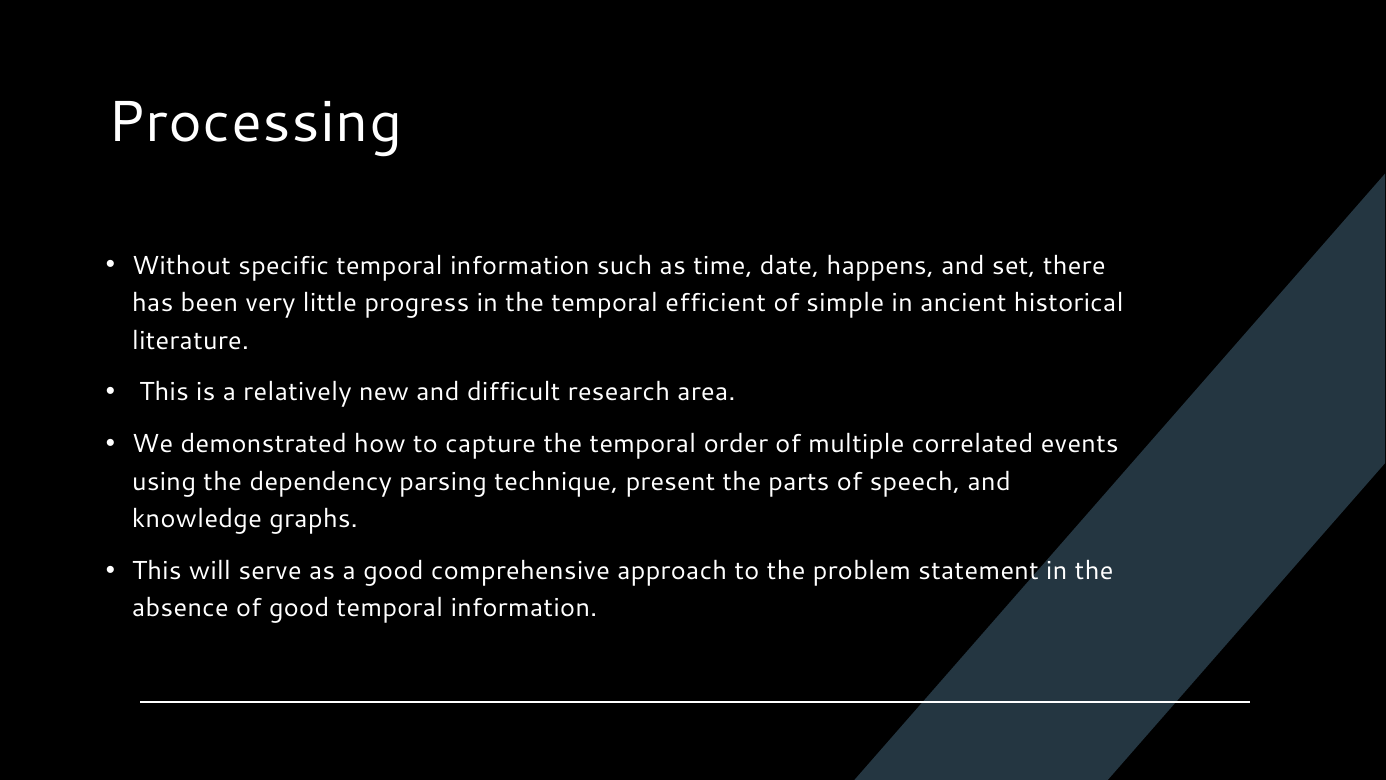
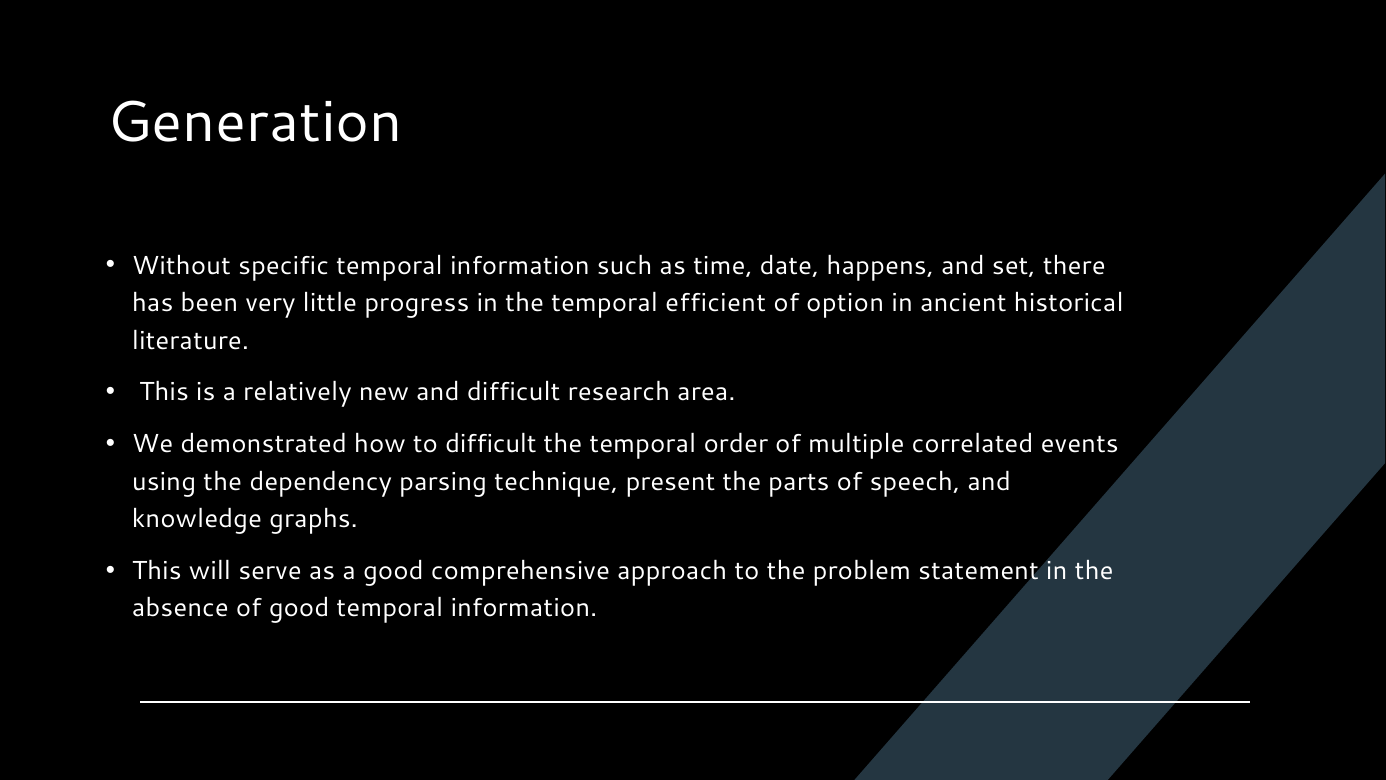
Processing: Processing -> Generation
simple: simple -> option
to capture: capture -> difficult
